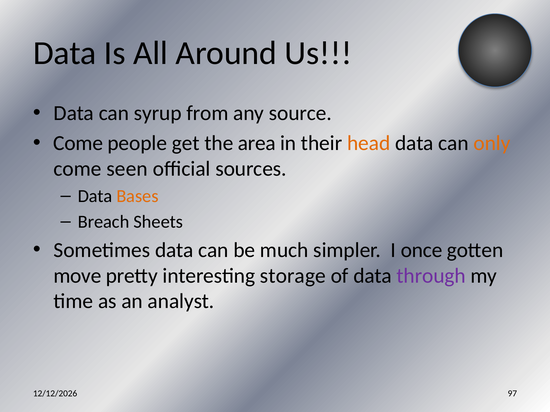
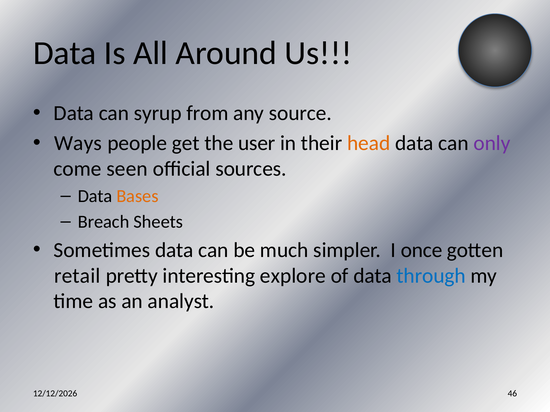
Come at (78, 143): Come -> Ways
area: area -> user
only colour: orange -> purple
move: move -> retail
storage: storage -> explore
through colour: purple -> blue
97: 97 -> 46
